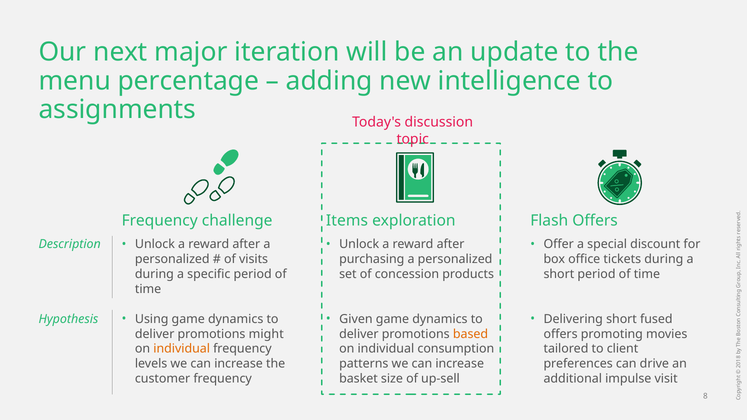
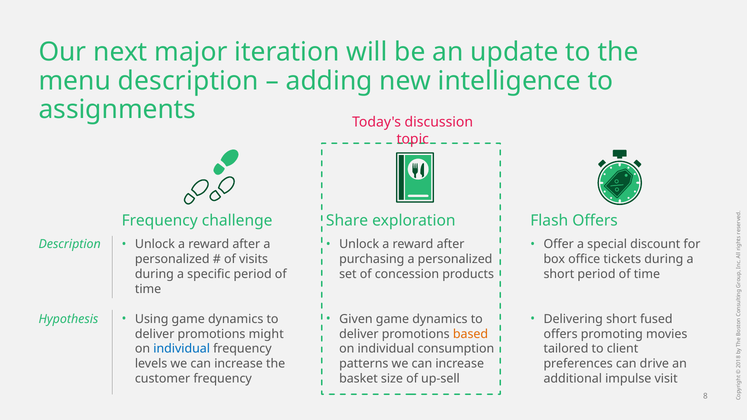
menu percentage: percentage -> description
Items: Items -> Share
individual at (182, 349) colour: orange -> blue
